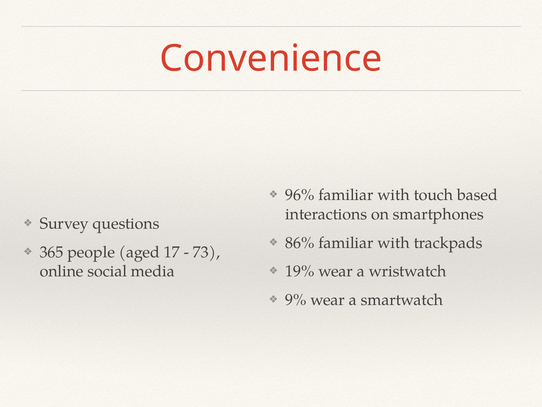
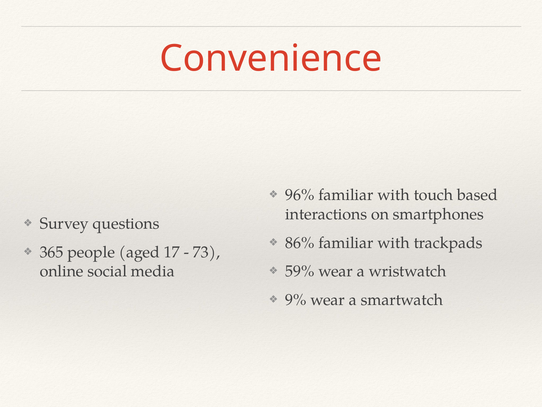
19%: 19% -> 59%
